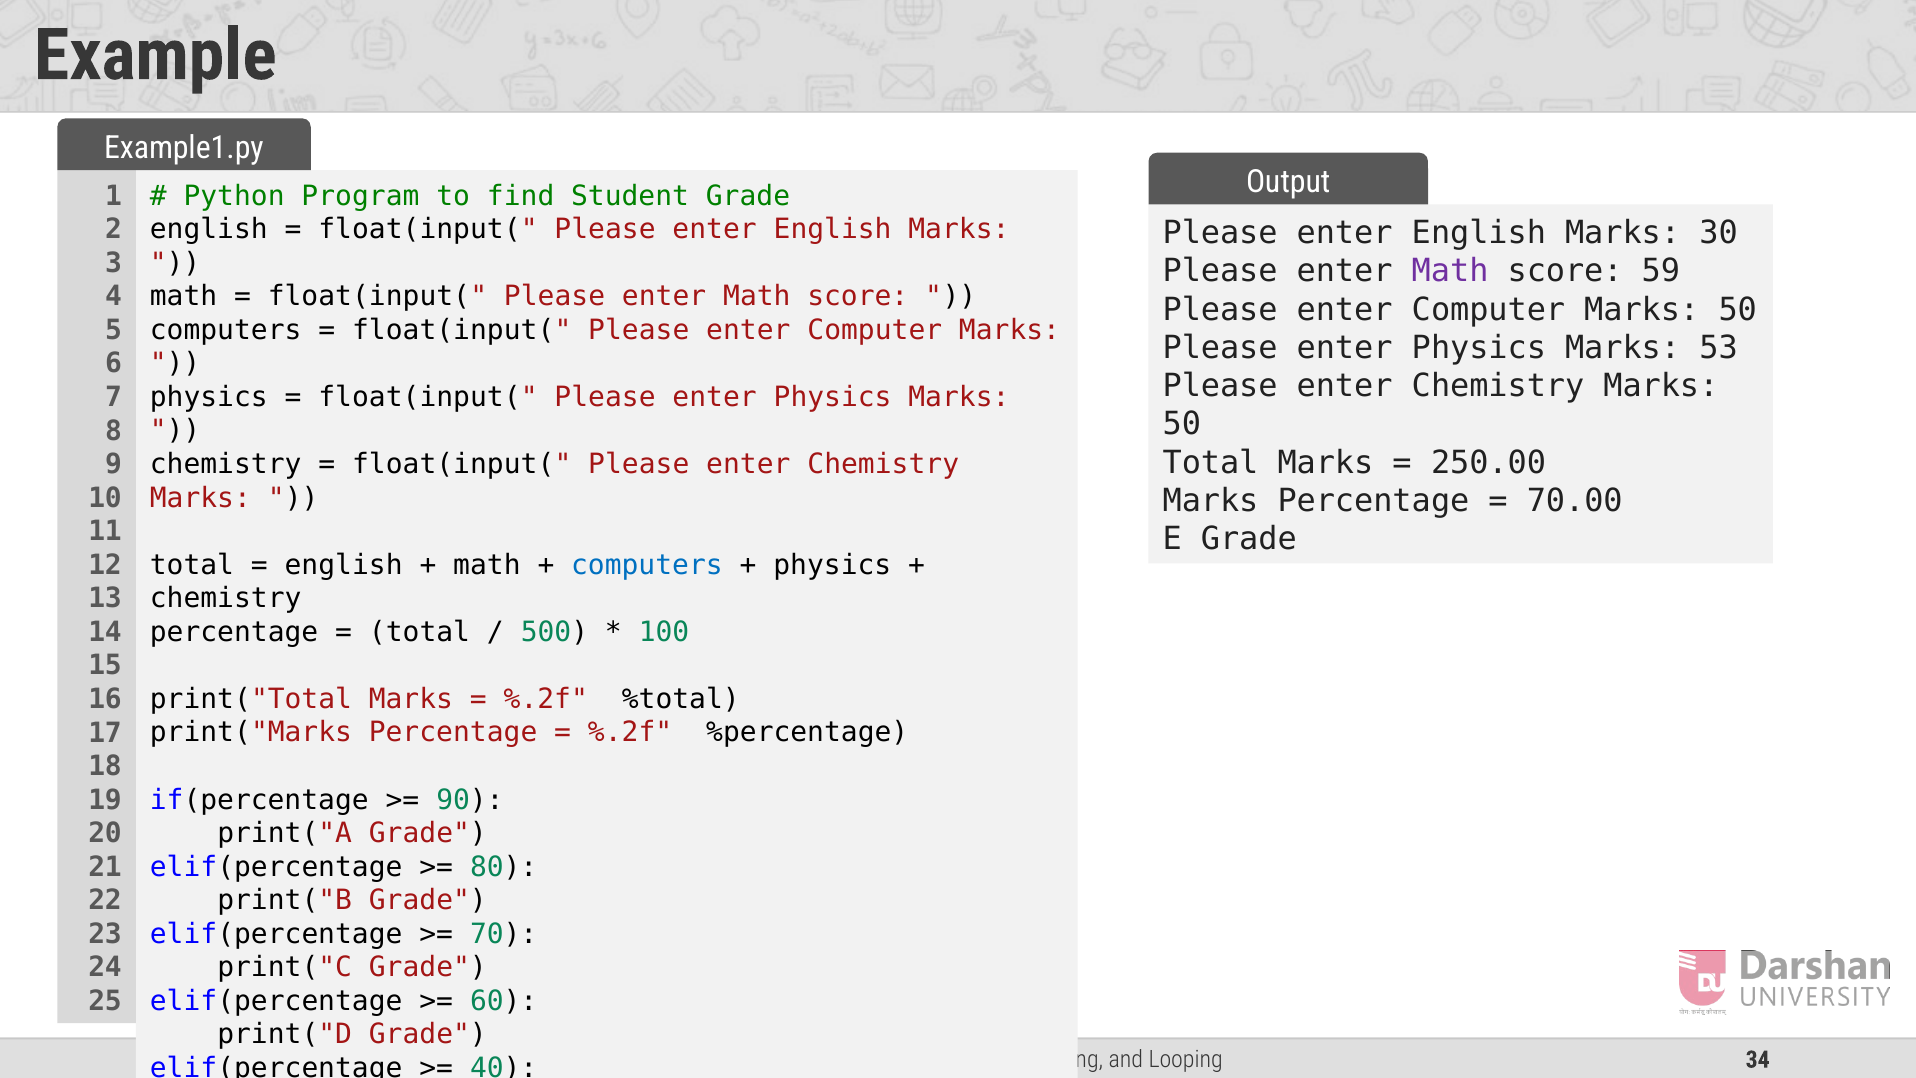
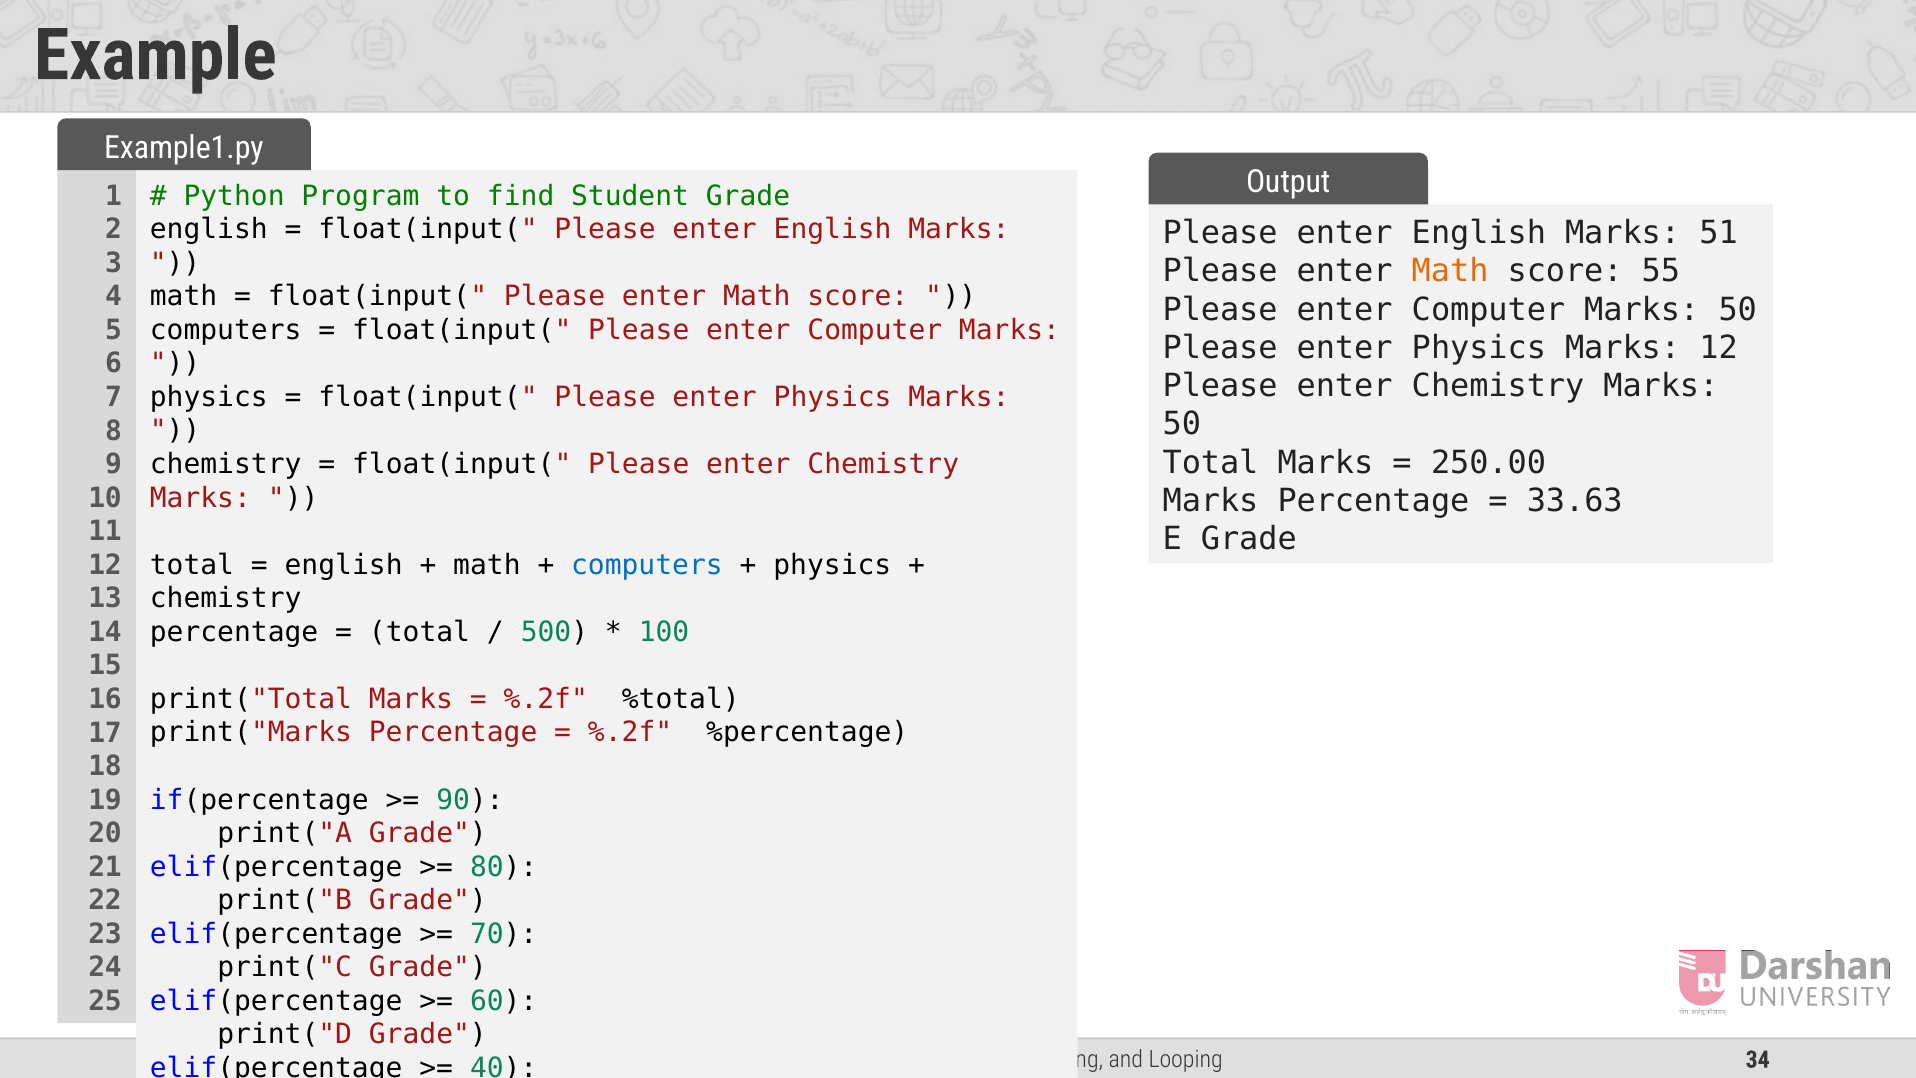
30: 30 -> 51
Math at (1450, 271) colour: purple -> orange
59: 59 -> 55
Marks 53: 53 -> 12
70.00: 70.00 -> 33.63
